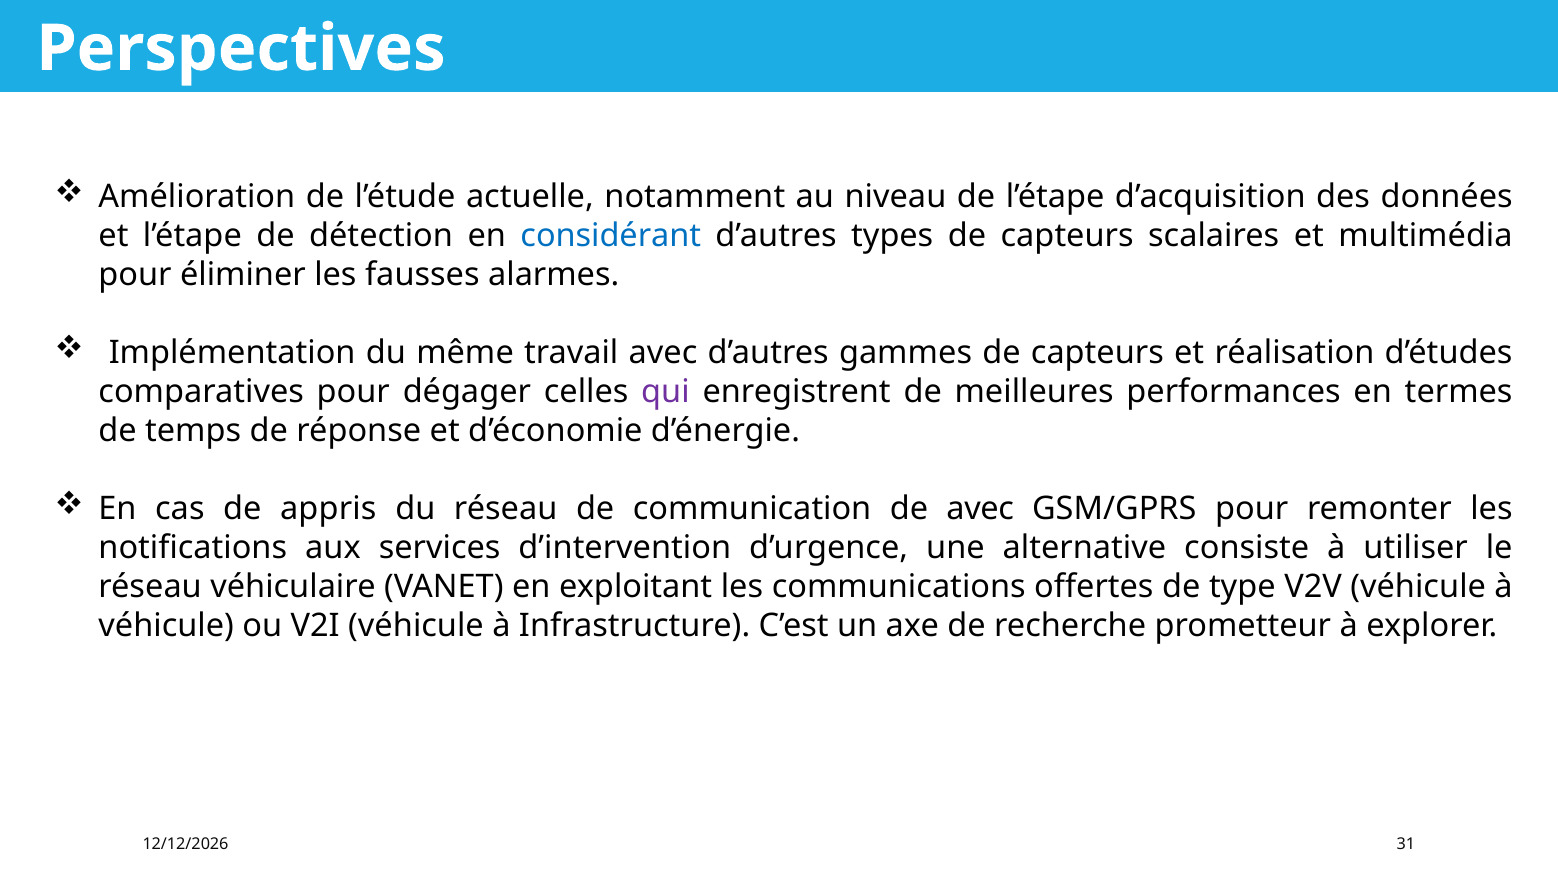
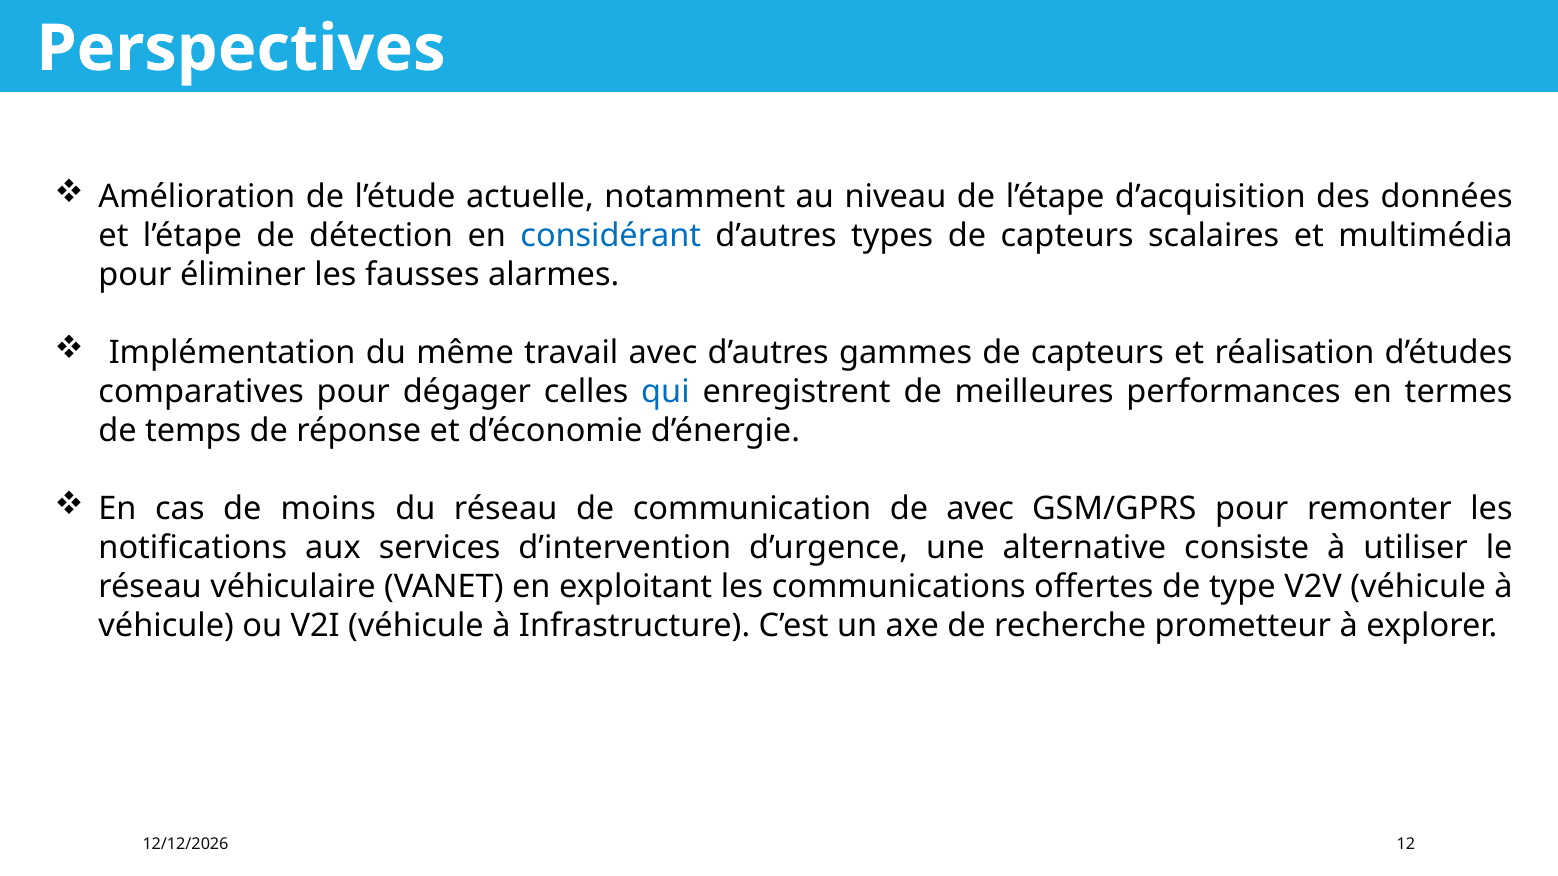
qui colour: purple -> blue
appris: appris -> moins
31: 31 -> 12
